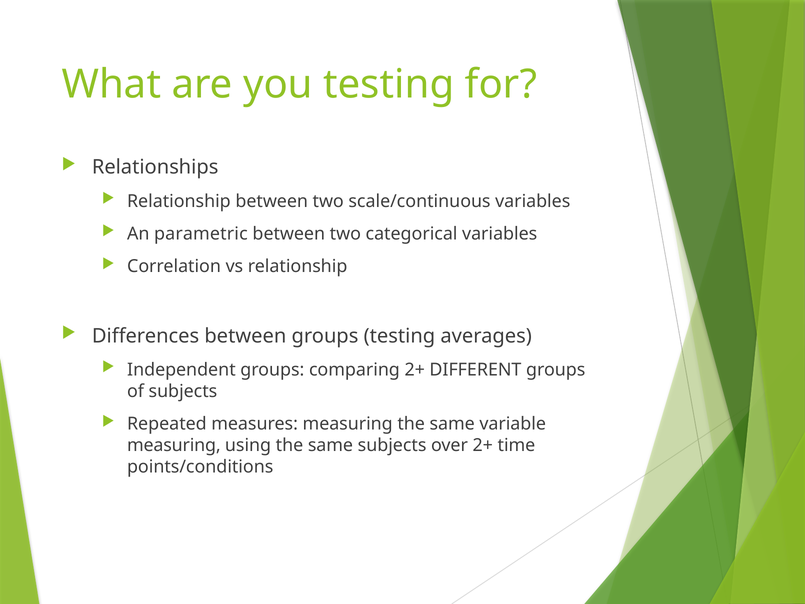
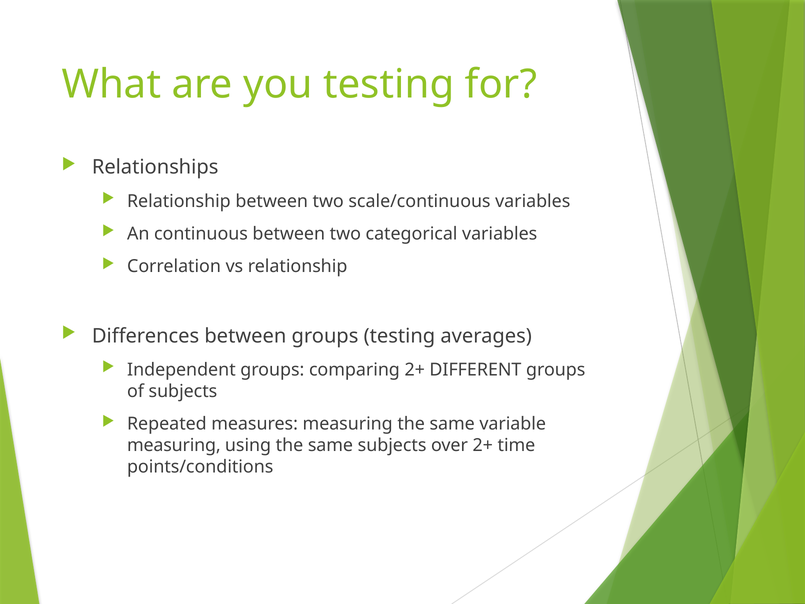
parametric: parametric -> continuous
